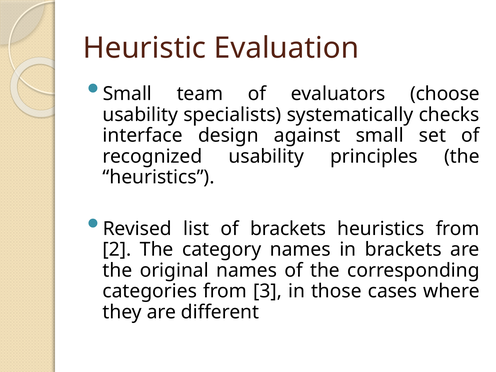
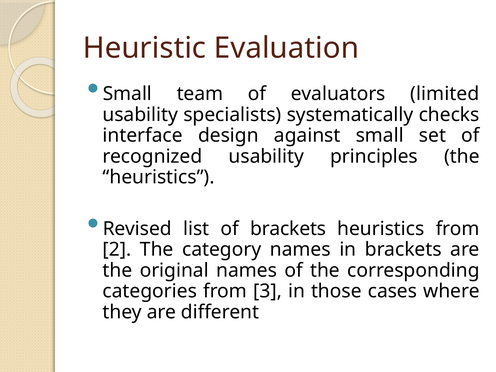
choose: choose -> limited
